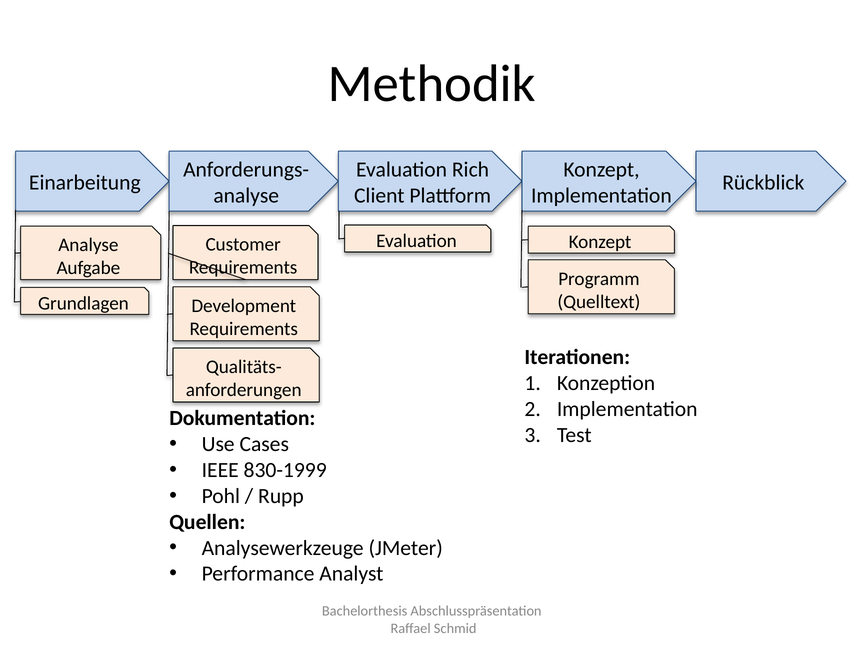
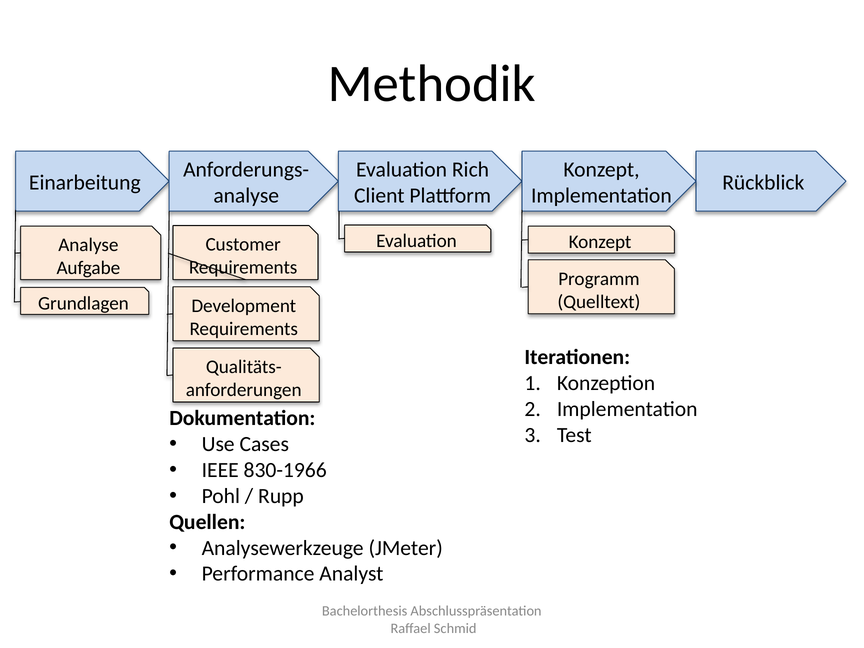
830-1999: 830-1999 -> 830-1966
